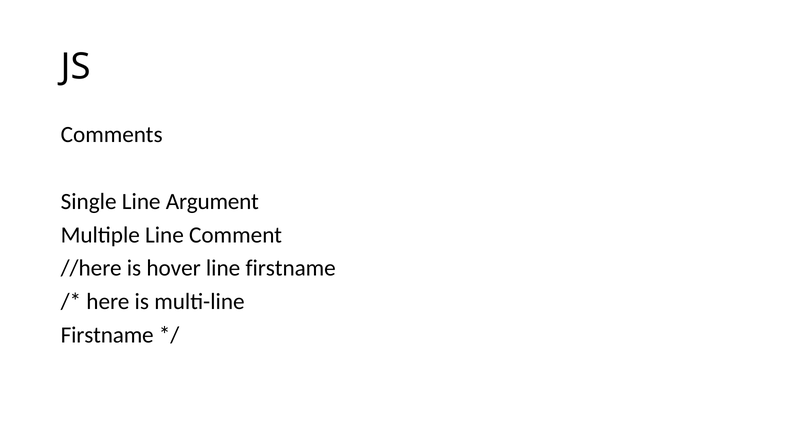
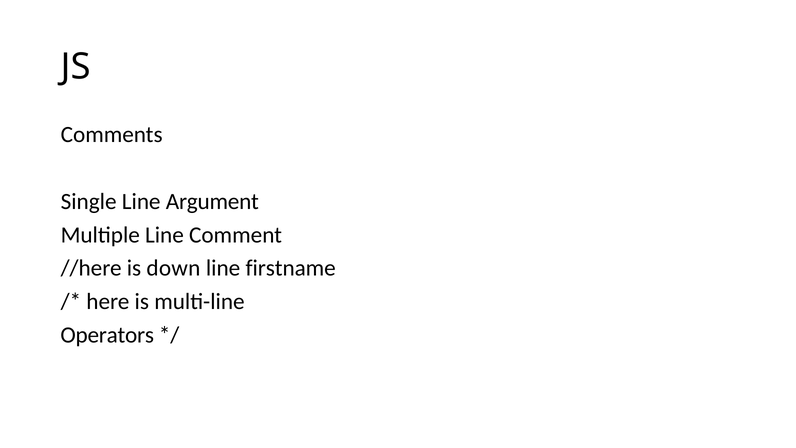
hover: hover -> down
Firstname at (107, 335): Firstname -> Operators
